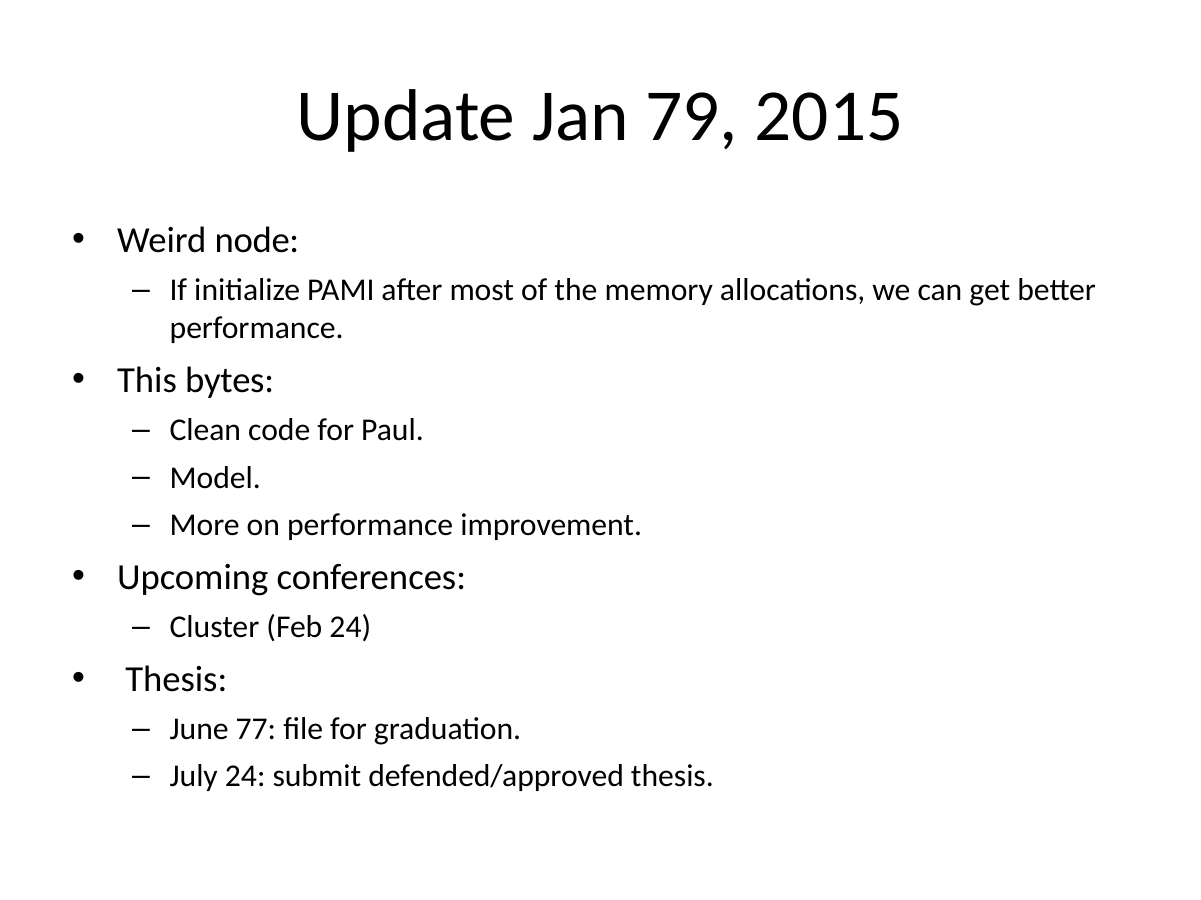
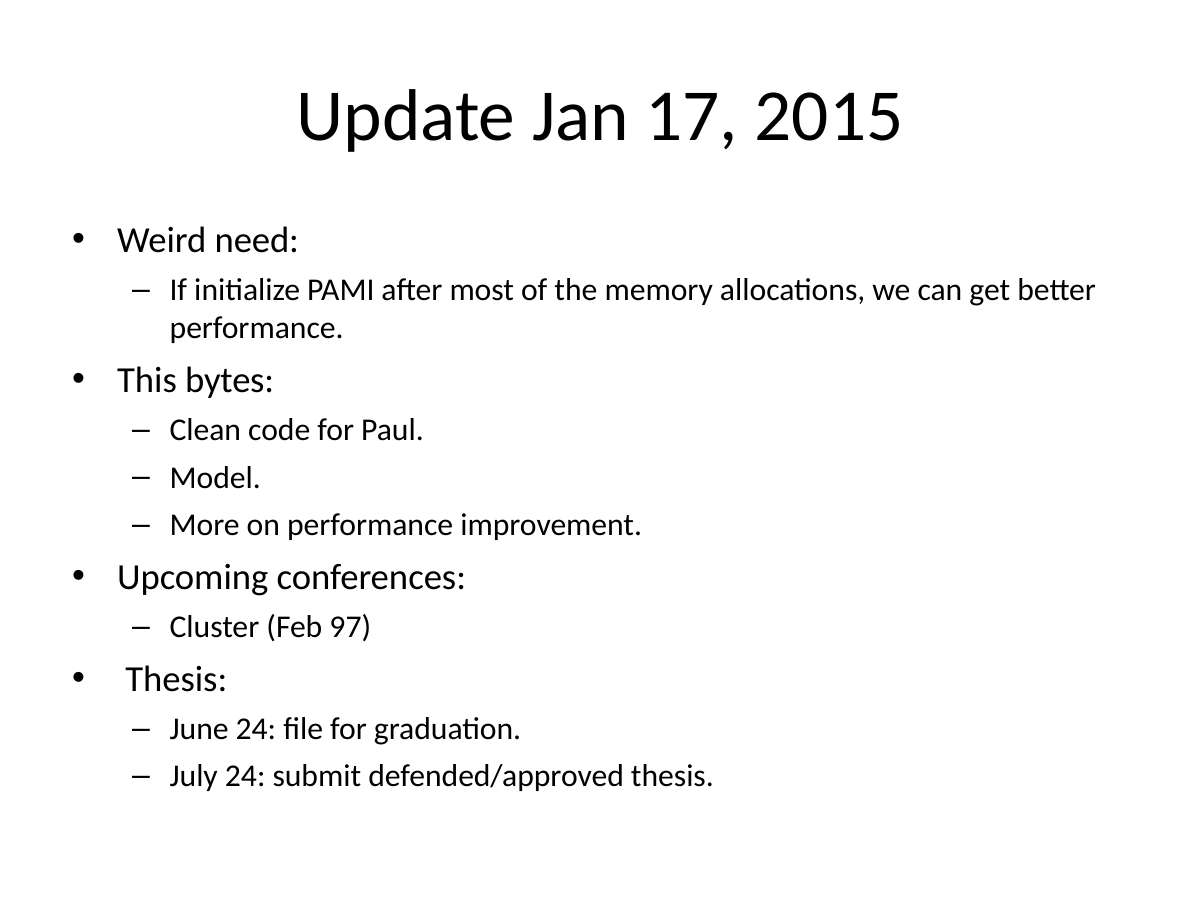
79: 79 -> 17
node: node -> need
Feb 24: 24 -> 97
June 77: 77 -> 24
